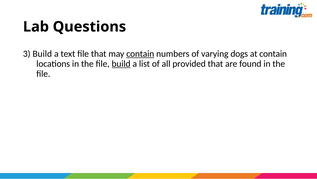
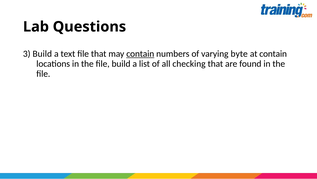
dogs: dogs -> byte
build at (121, 64) underline: present -> none
provided: provided -> checking
